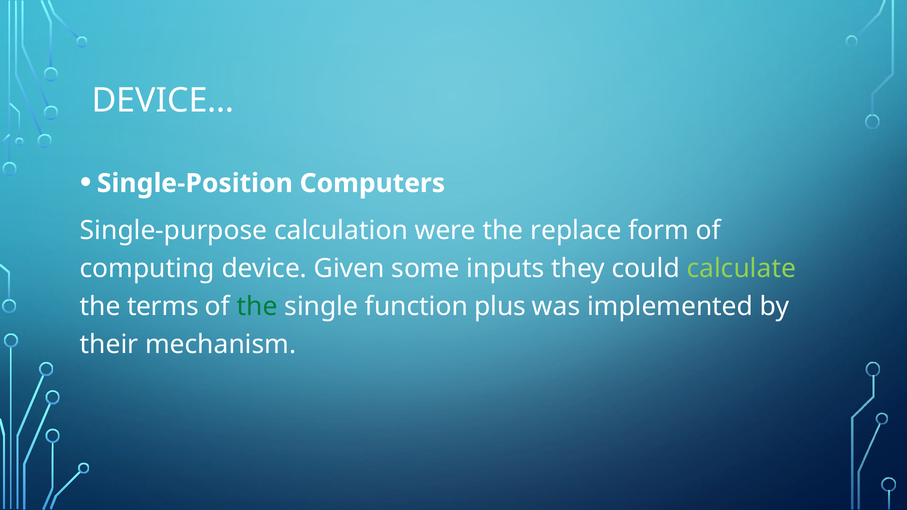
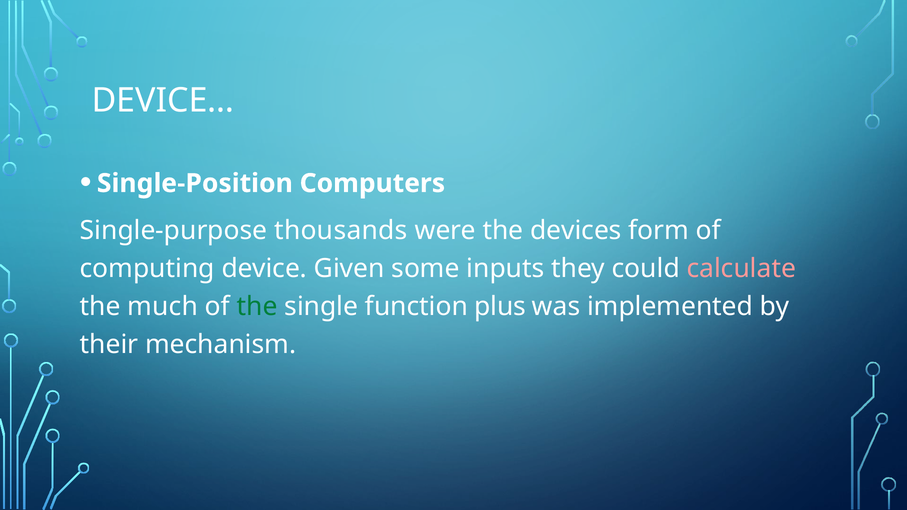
calculation: calculation -> thousands
replace: replace -> devices
calculate colour: light green -> pink
terms: terms -> much
